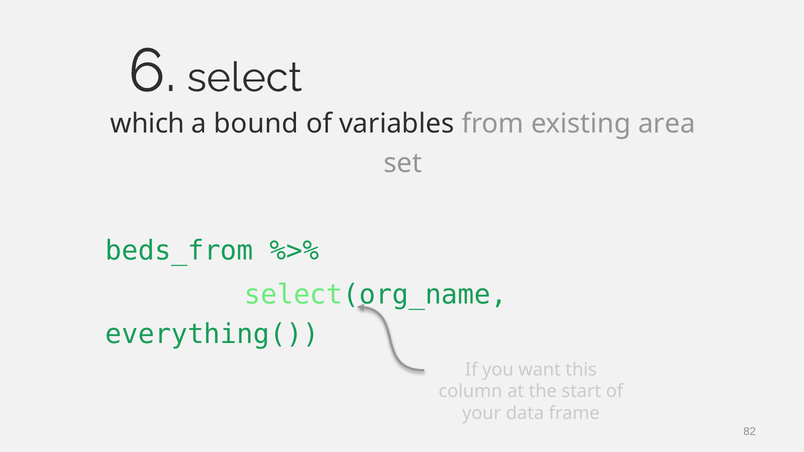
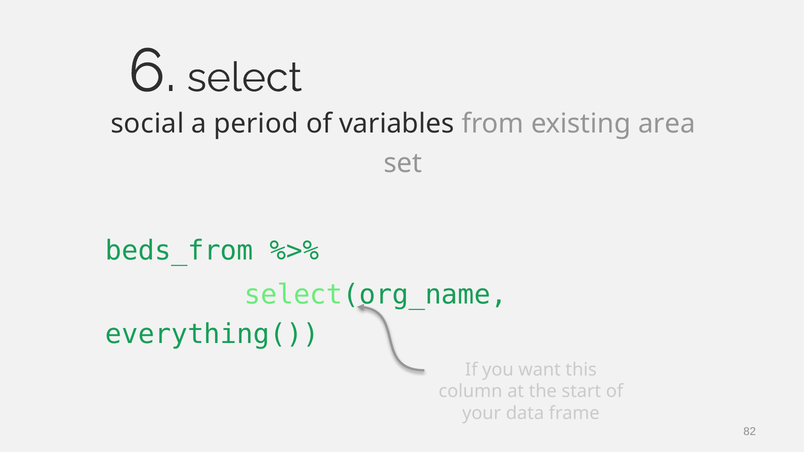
which: which -> social
bound: bound -> period
